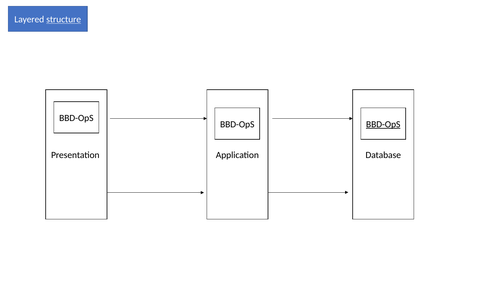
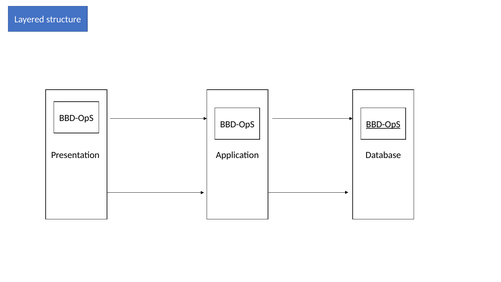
structure underline: present -> none
